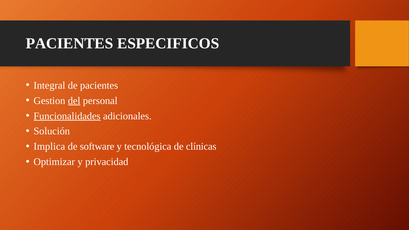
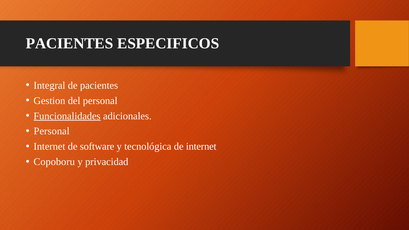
del underline: present -> none
Solución at (52, 131): Solución -> Personal
Implica at (49, 147): Implica -> Internet
de clínicas: clínicas -> internet
Optimizar: Optimizar -> Copoboru
